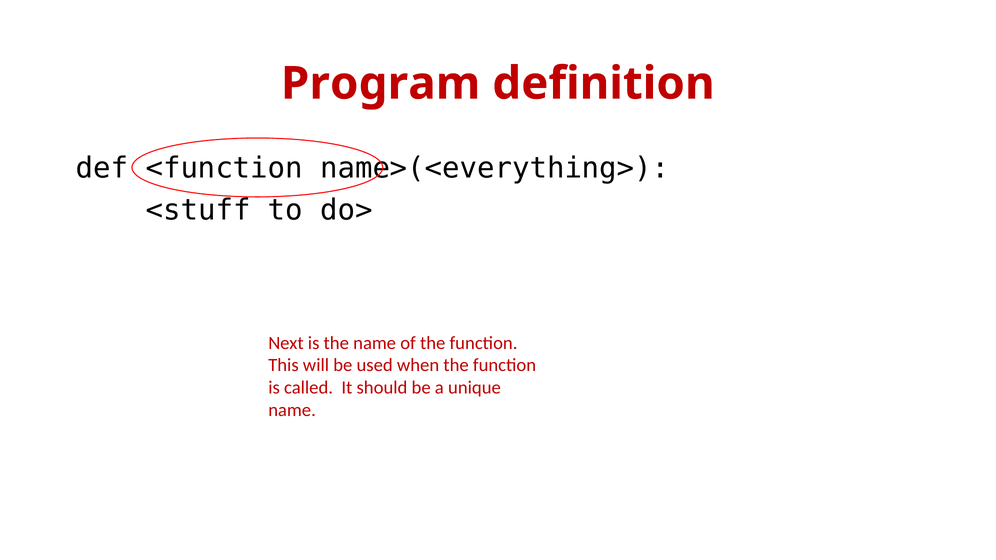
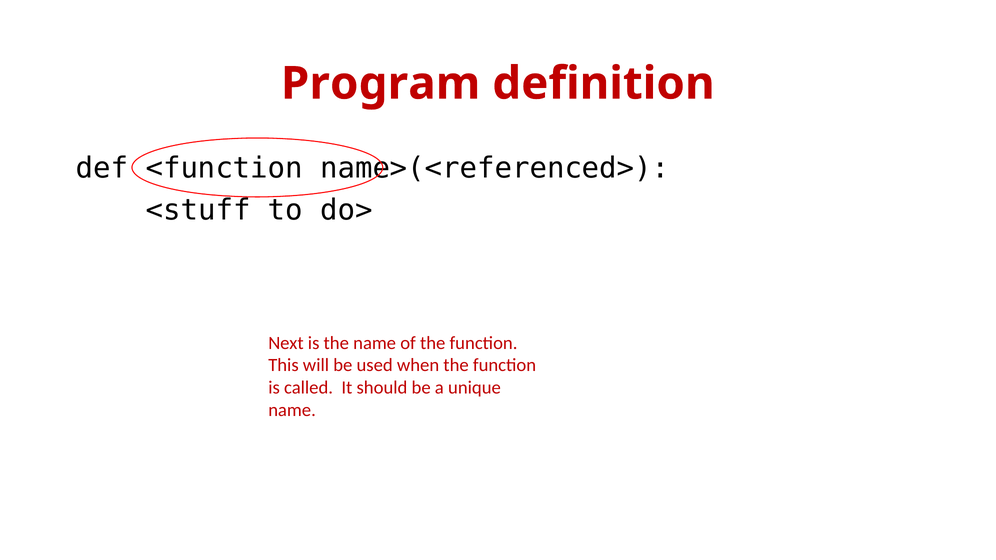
name>(<everything>: name>(<everything> -> name>(<referenced>
